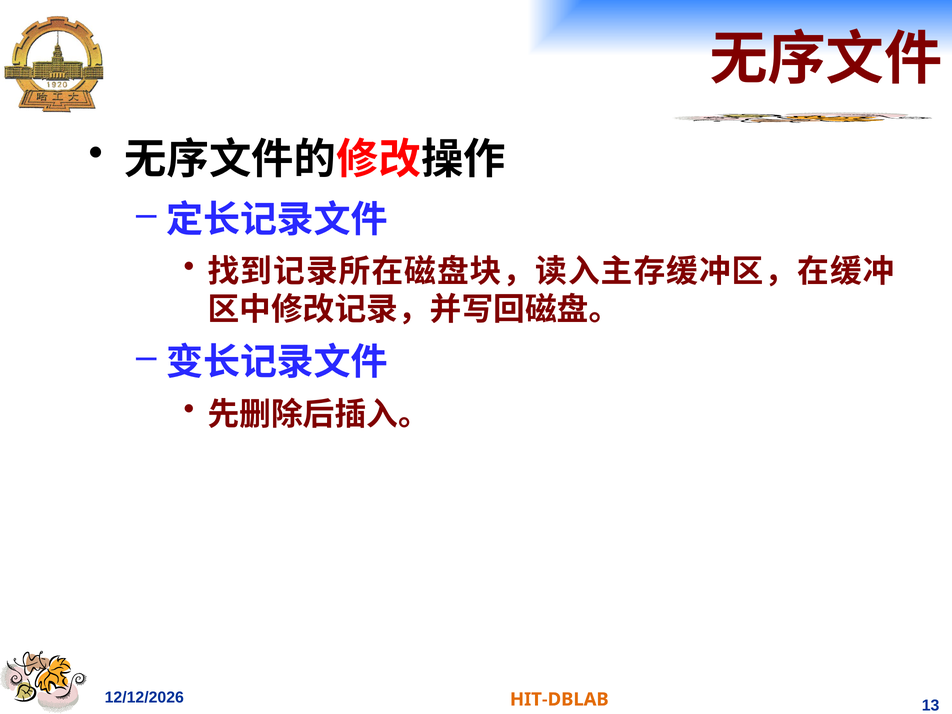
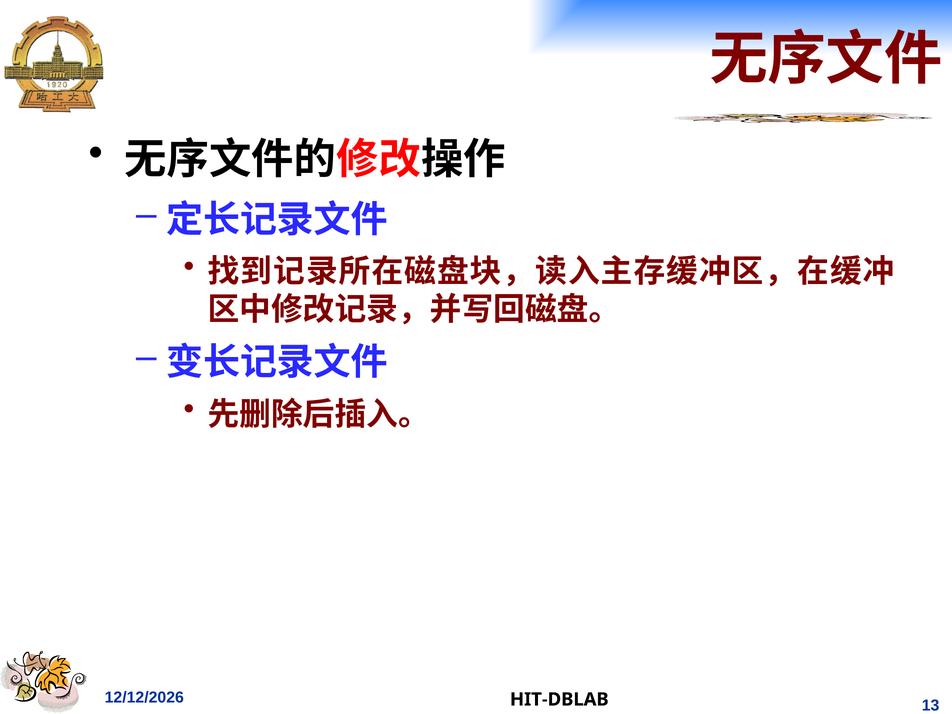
HIT-DBLAB colour: orange -> black
